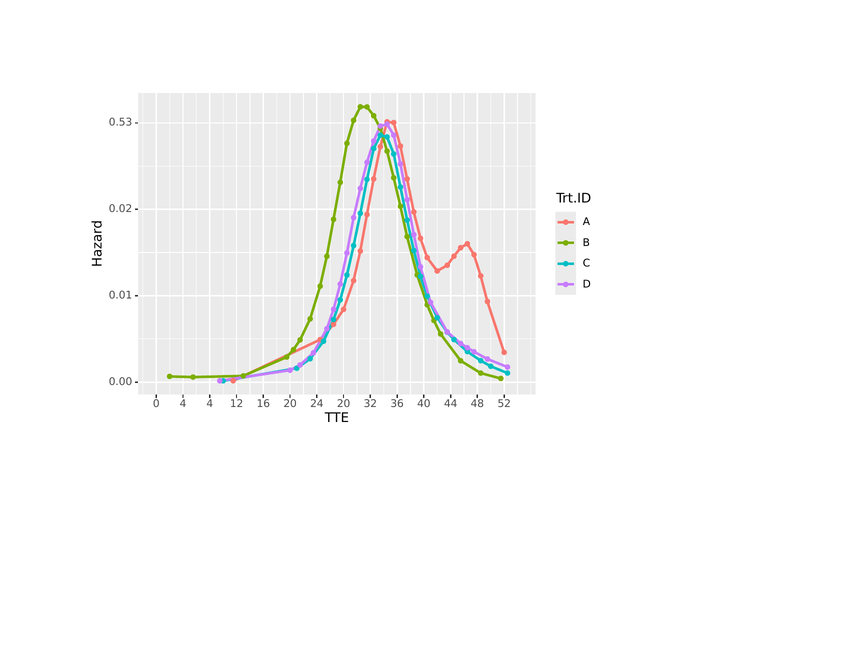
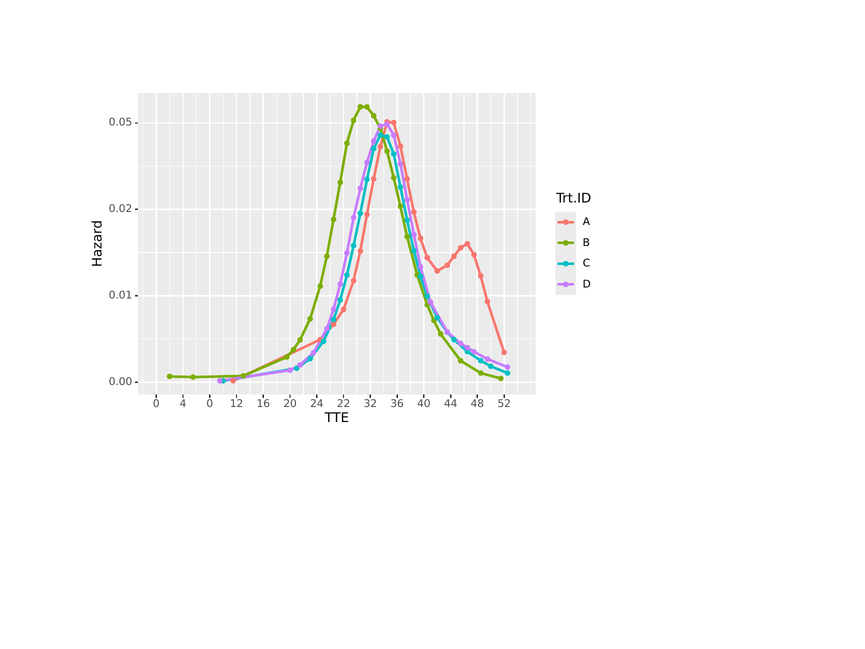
0.53: 0.53 -> 0.05
4 4: 4 -> 0
24 20: 20 -> 22
